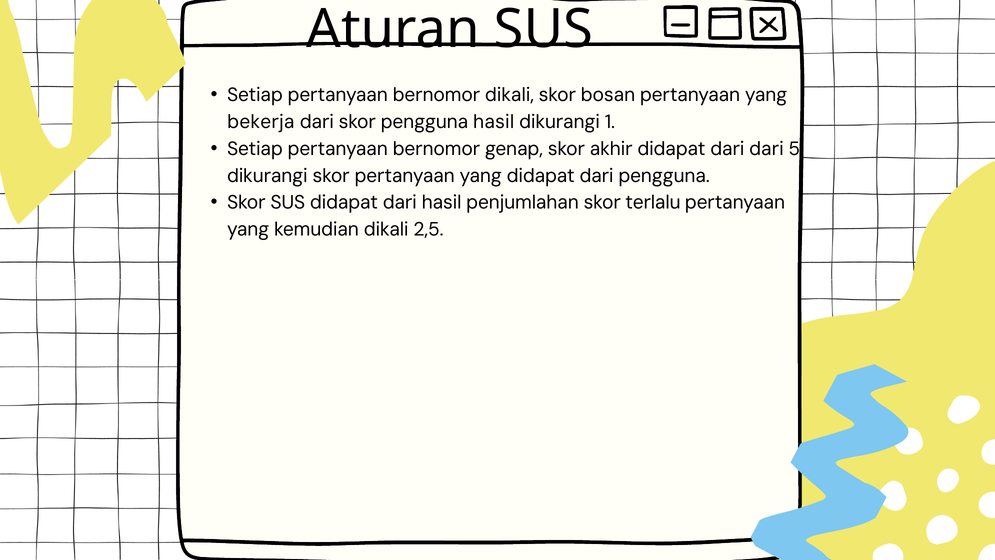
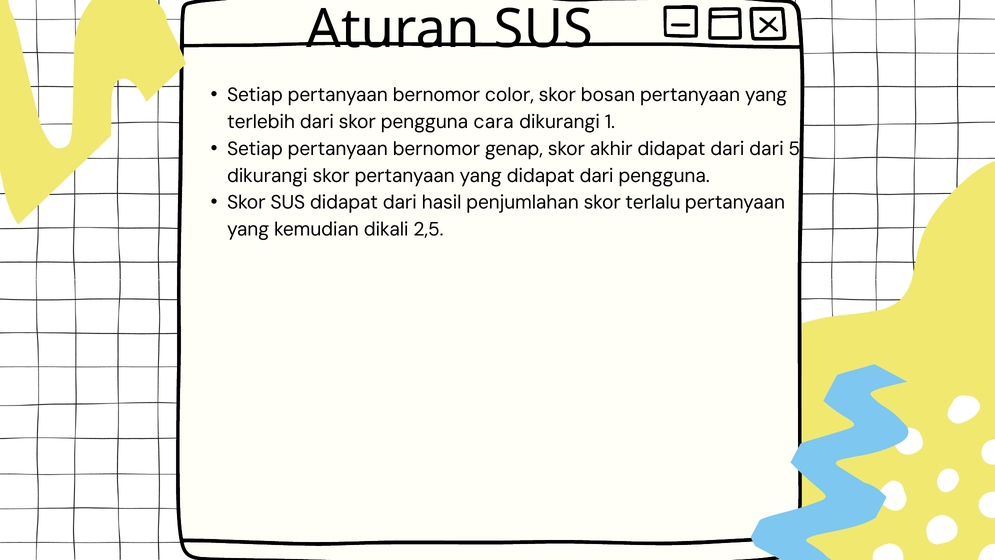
bernomor dikali: dikali -> color
bekerja: bekerja -> terlebih
pengguna hasil: hasil -> cara
